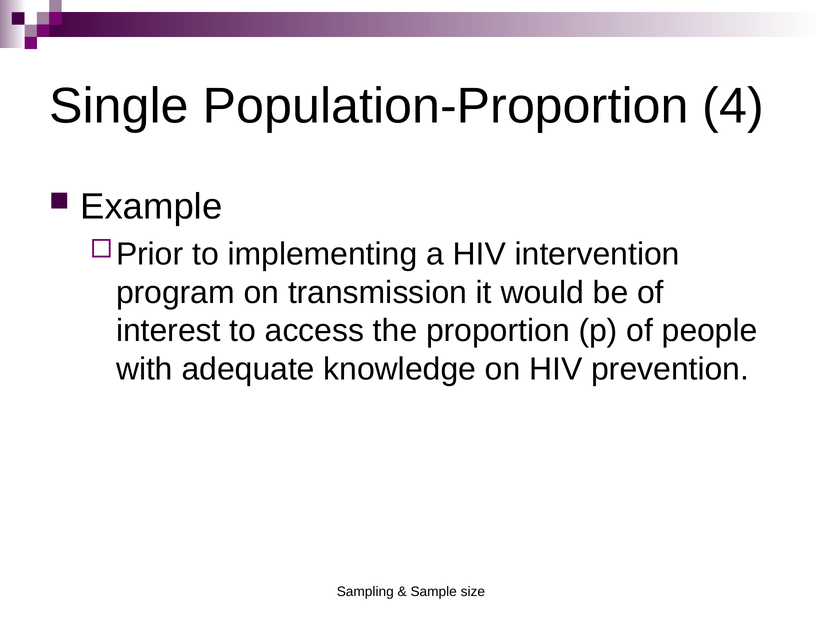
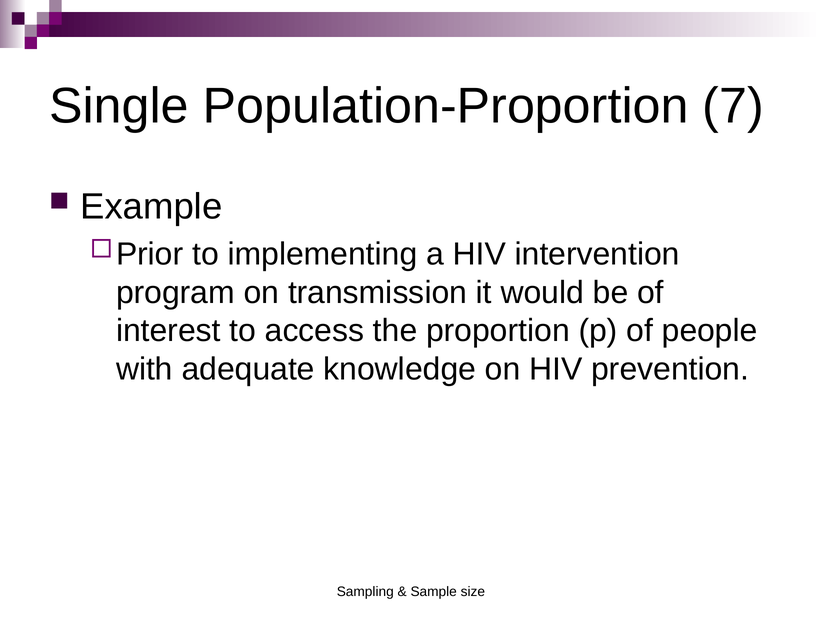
4: 4 -> 7
